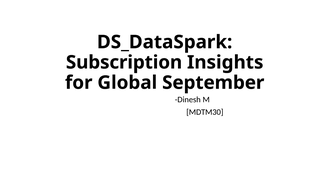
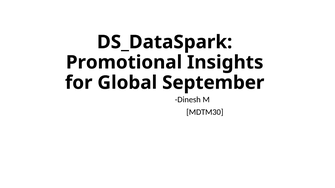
Subscription: Subscription -> Promotional
